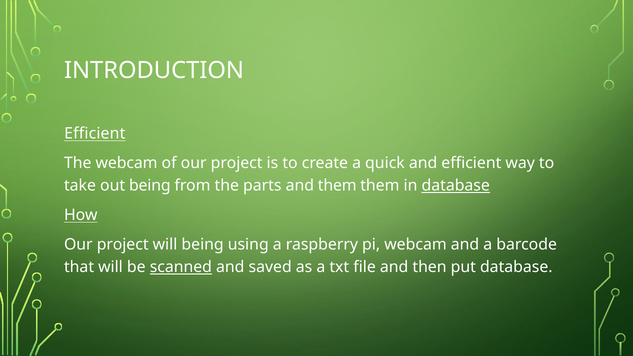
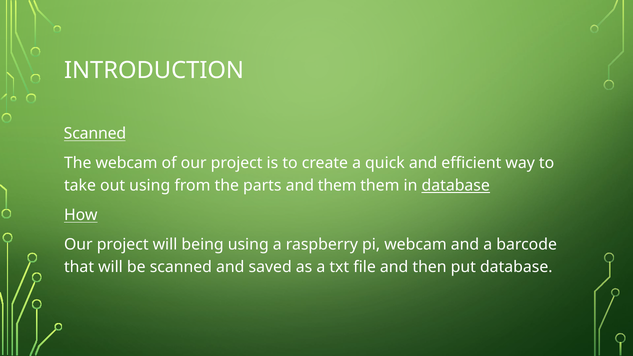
Efficient at (95, 134): Efficient -> Scanned
out being: being -> using
scanned at (181, 267) underline: present -> none
